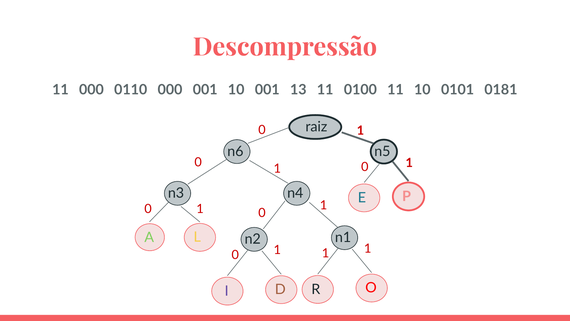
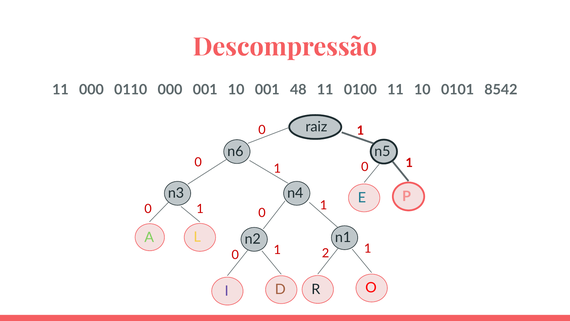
13: 13 -> 48
0181: 0181 -> 8542
1 at (326, 253): 1 -> 2
